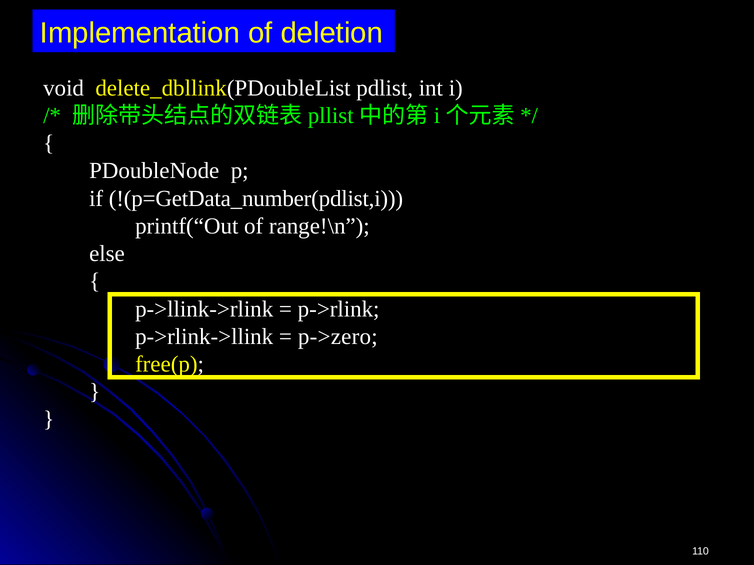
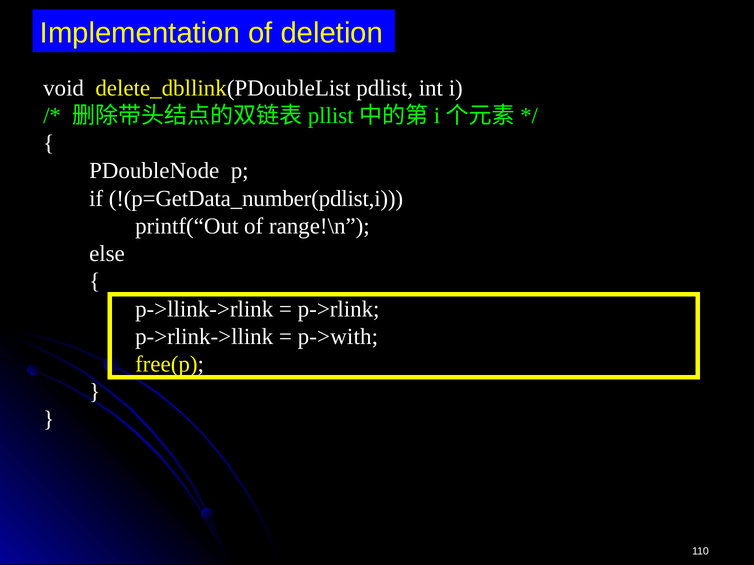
p->zero: p->zero -> p->with
